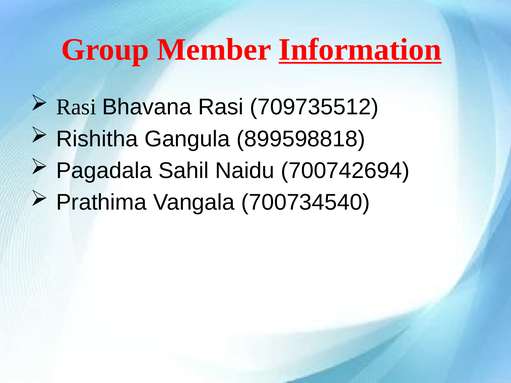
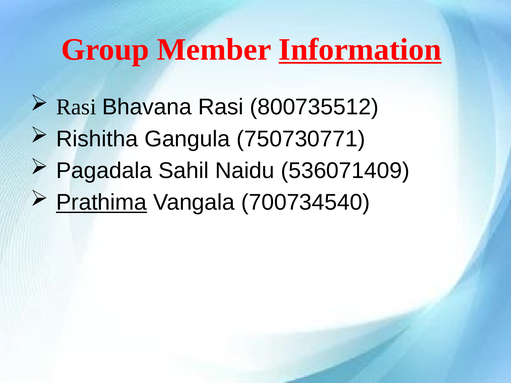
709735512: 709735512 -> 800735512
899598818: 899598818 -> 750730771
700742694: 700742694 -> 536071409
Prathima underline: none -> present
